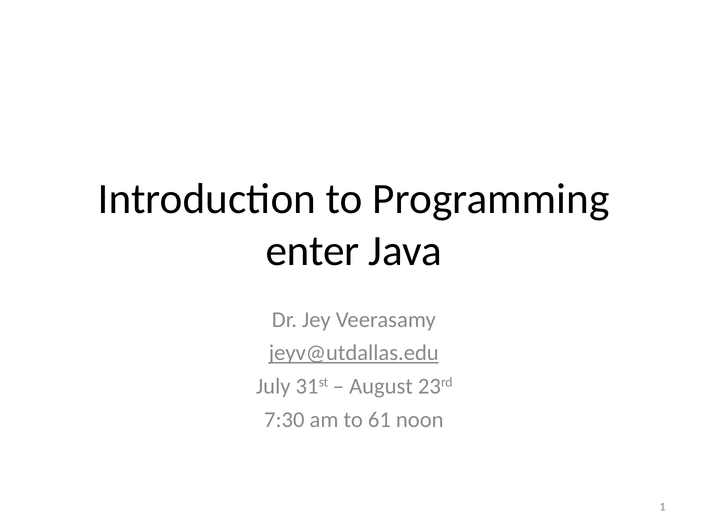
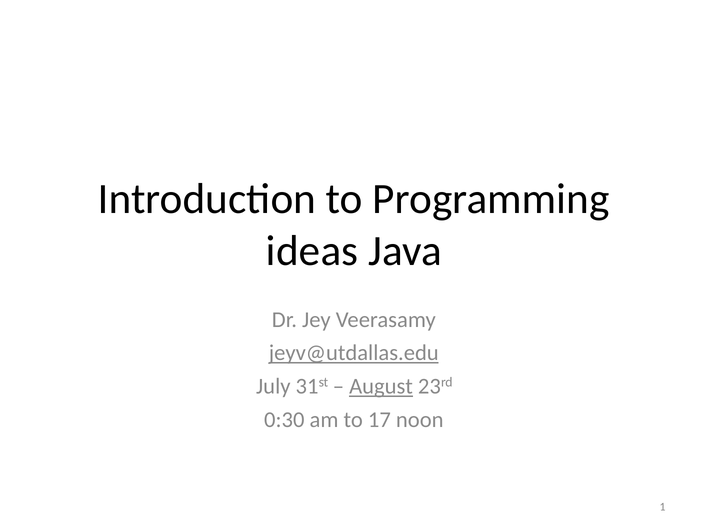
enter: enter -> ideas
August underline: none -> present
7:30: 7:30 -> 0:30
61: 61 -> 17
